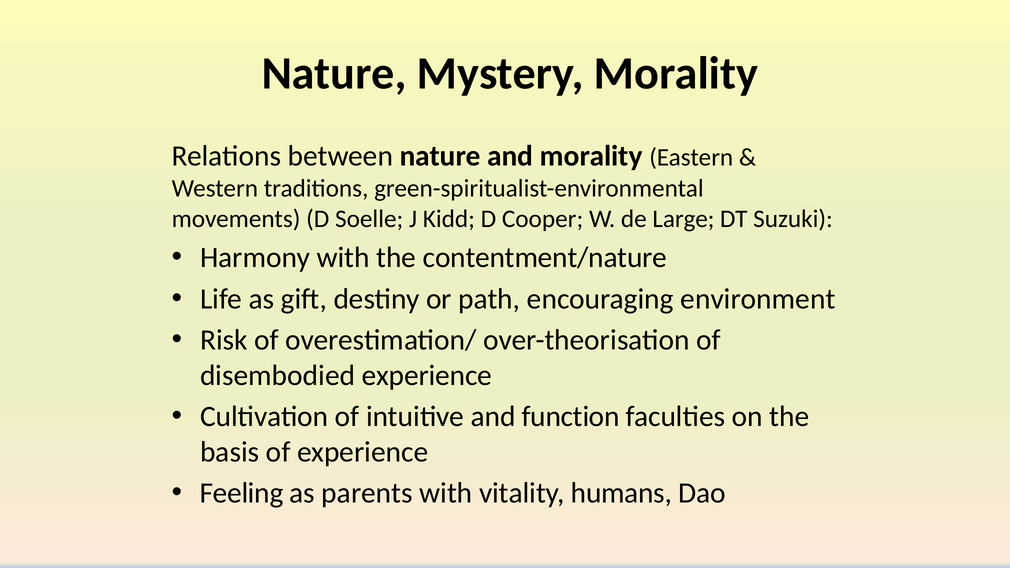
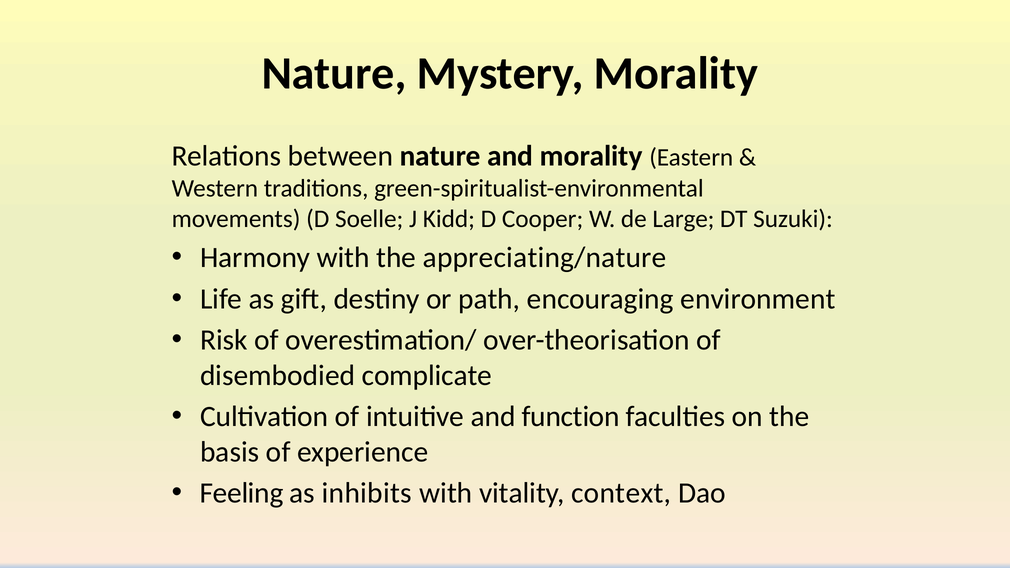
contentment/nature: contentment/nature -> appreciating/nature
disembodied experience: experience -> complicate
parents: parents -> inhibits
humans: humans -> context
